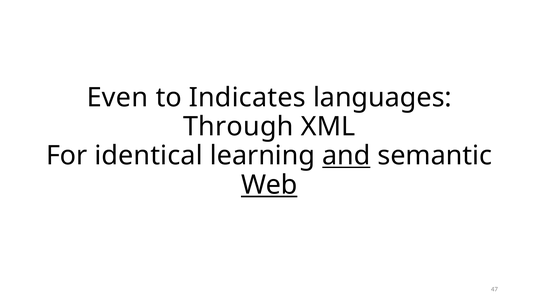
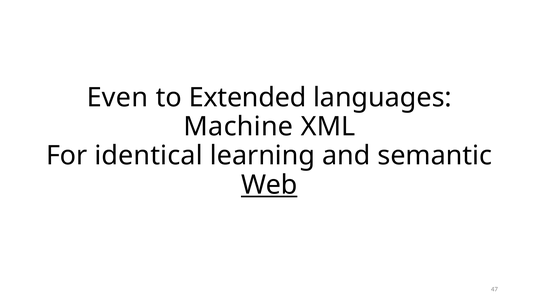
Indicates: Indicates -> Extended
Through: Through -> Machine
and underline: present -> none
